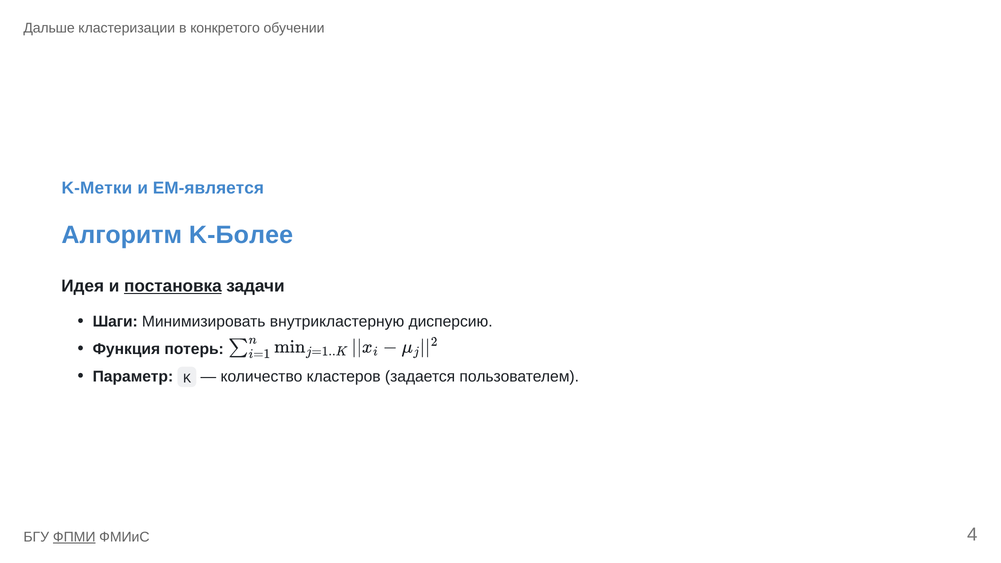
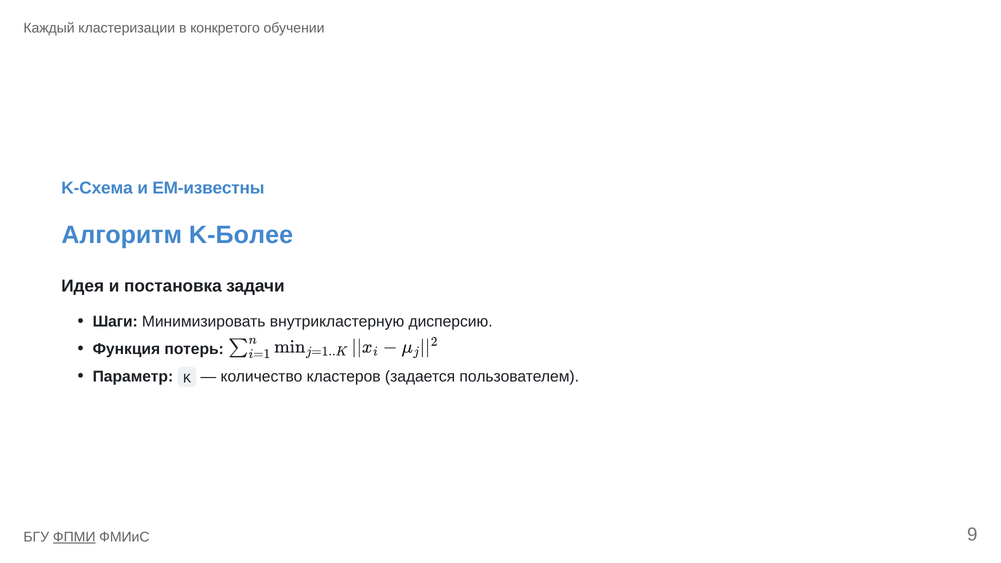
Дальше: Дальше -> Каждый
K-Метки: K-Метки -> K-Схема
EM-является: EM-является -> EM-известны
постановка underline: present -> none
4: 4 -> 9
